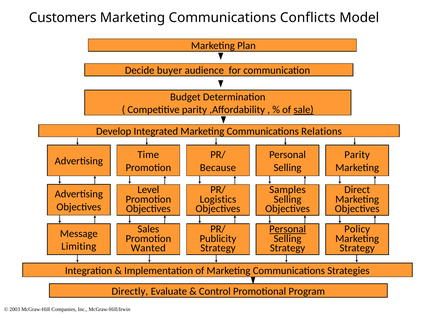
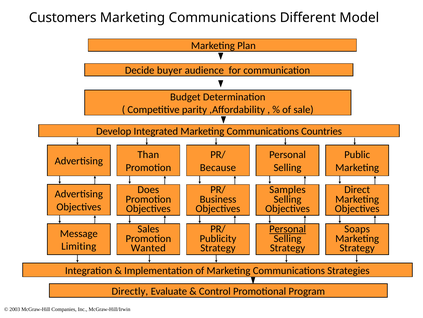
Conflicts: Conflicts -> Different
sale underline: present -> none
Relations: Relations -> Countries
Time: Time -> Than
Parity at (357, 154): Parity -> Public
Level: Level -> Does
Logistics: Logistics -> Business
Policy: Policy -> Soaps
